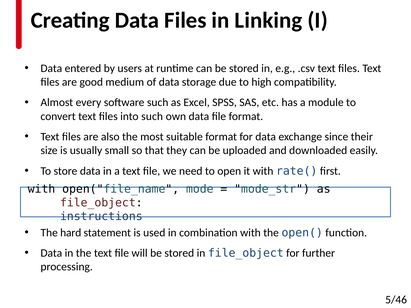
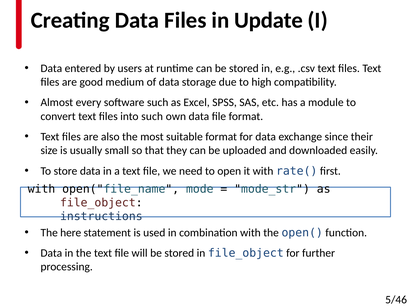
Linking: Linking -> Update
hard: hard -> here
